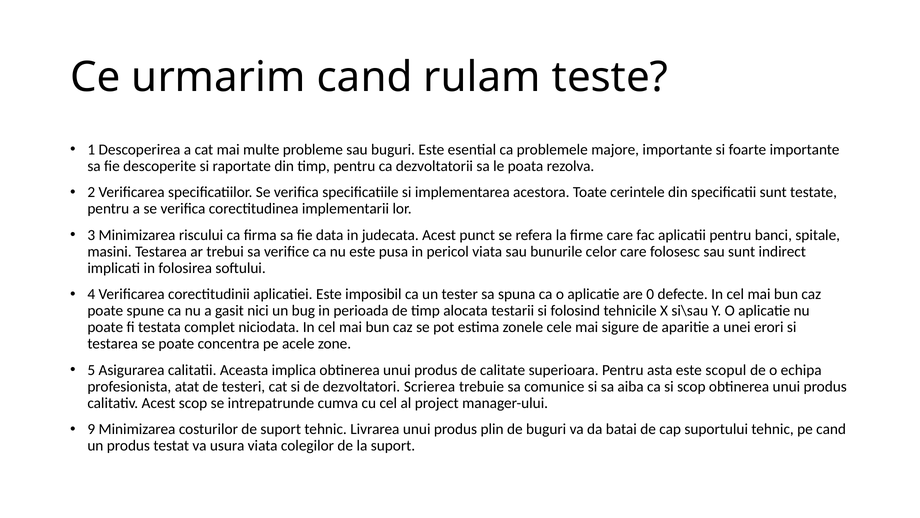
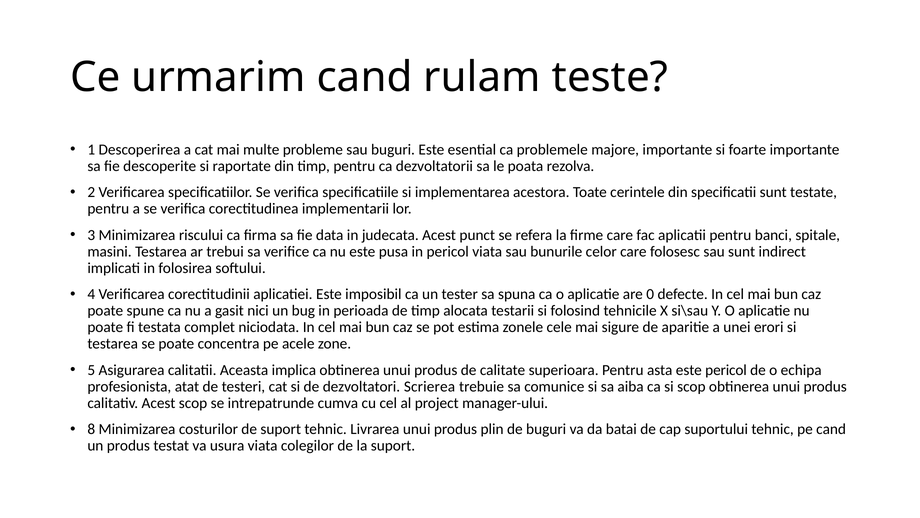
este scopul: scopul -> pericol
9: 9 -> 8
